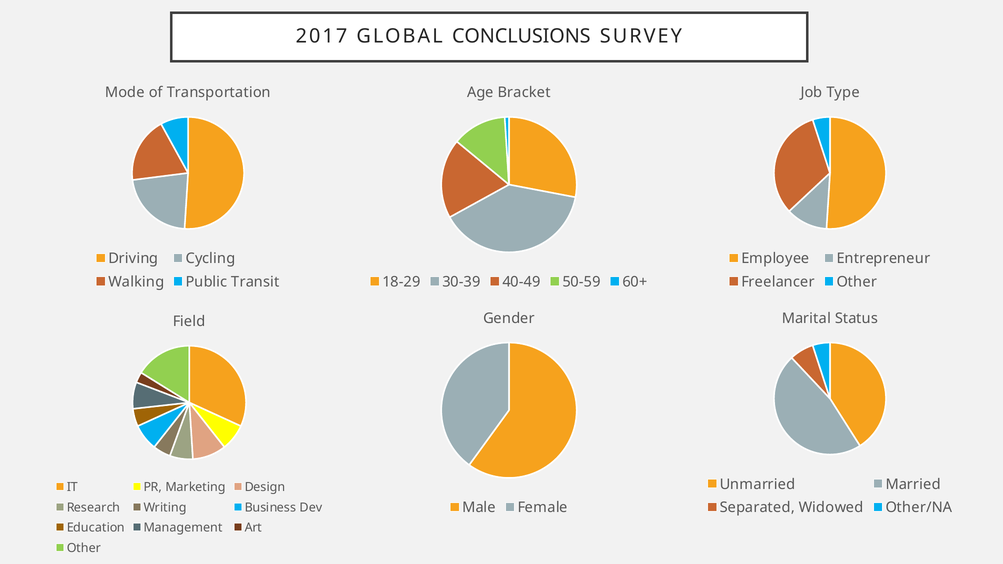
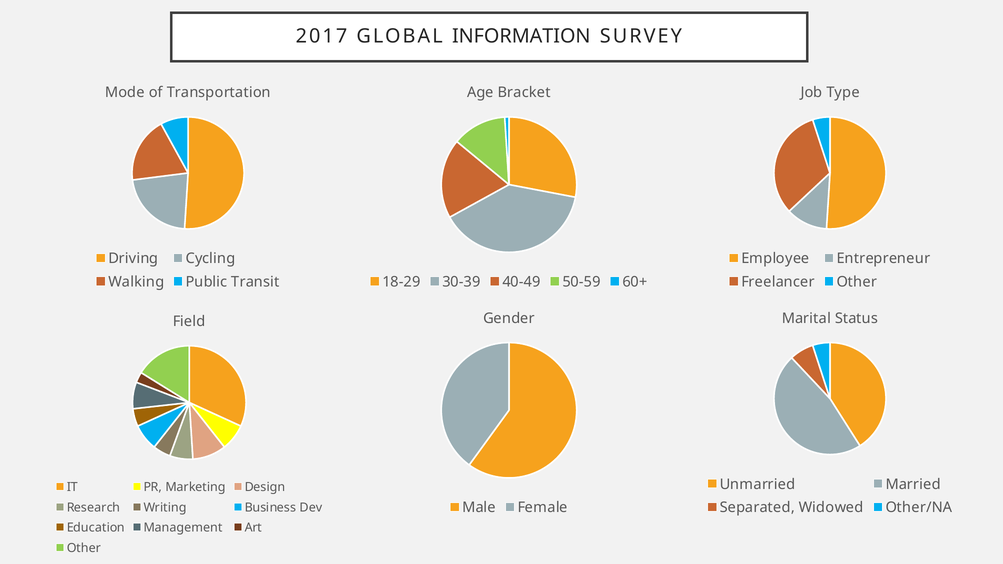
CONCLUSIONS: CONCLUSIONS -> INFORMATION
